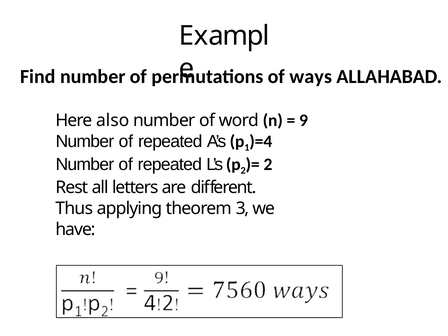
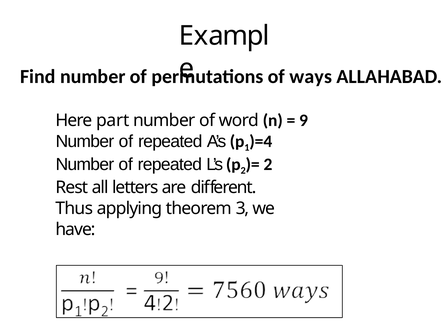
also: also -> part
